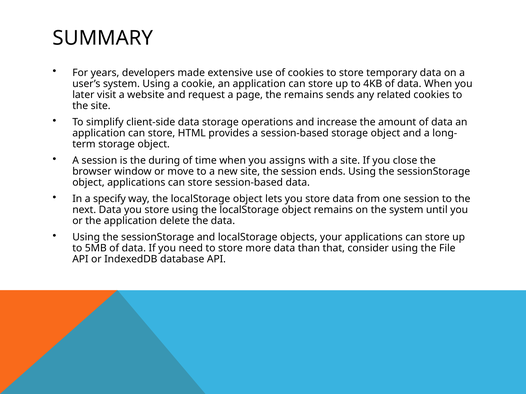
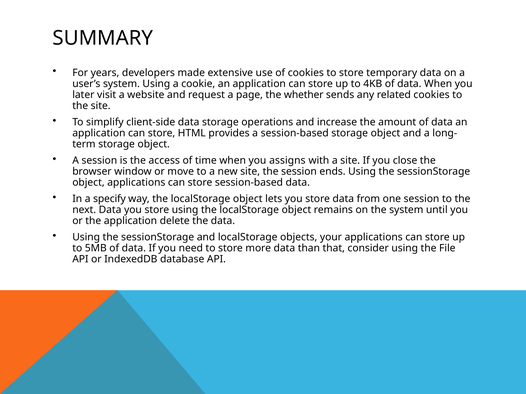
the remains: remains -> whether
during: during -> access
